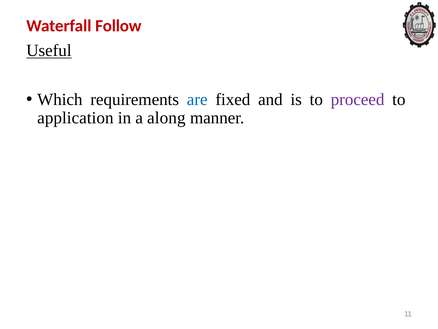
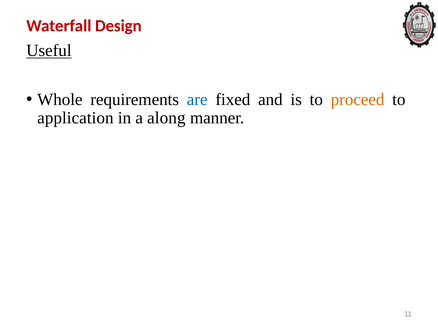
Follow: Follow -> Design
Which: Which -> Whole
proceed colour: purple -> orange
